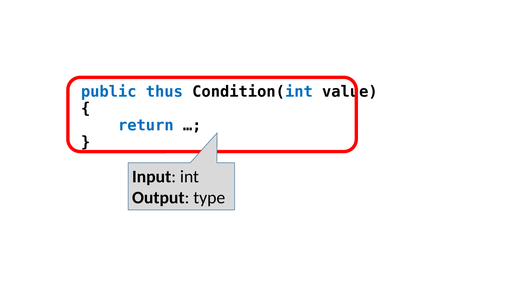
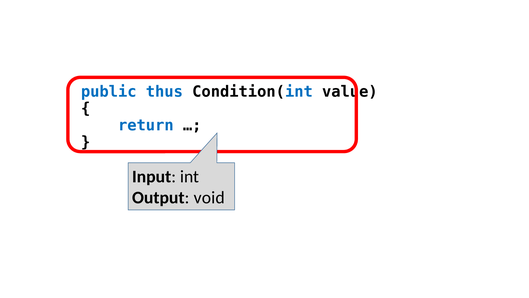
type: type -> void
